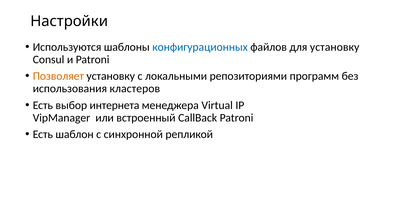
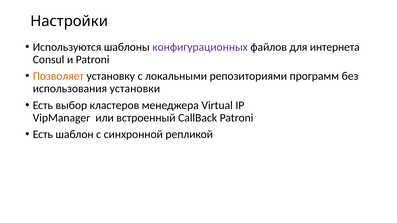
конфигурационных colour: blue -> purple
для установку: установку -> интернета
кластеров: кластеров -> установки
интернета: интернета -> кластеров
